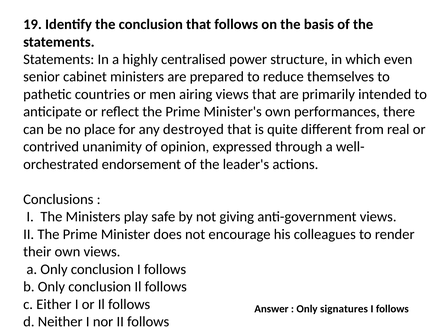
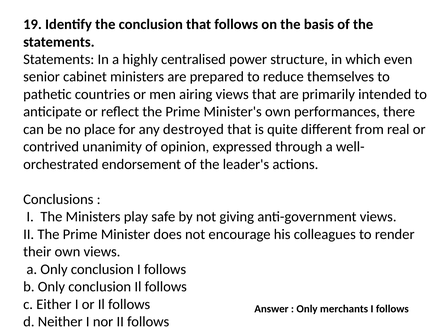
signatures: signatures -> merchants
